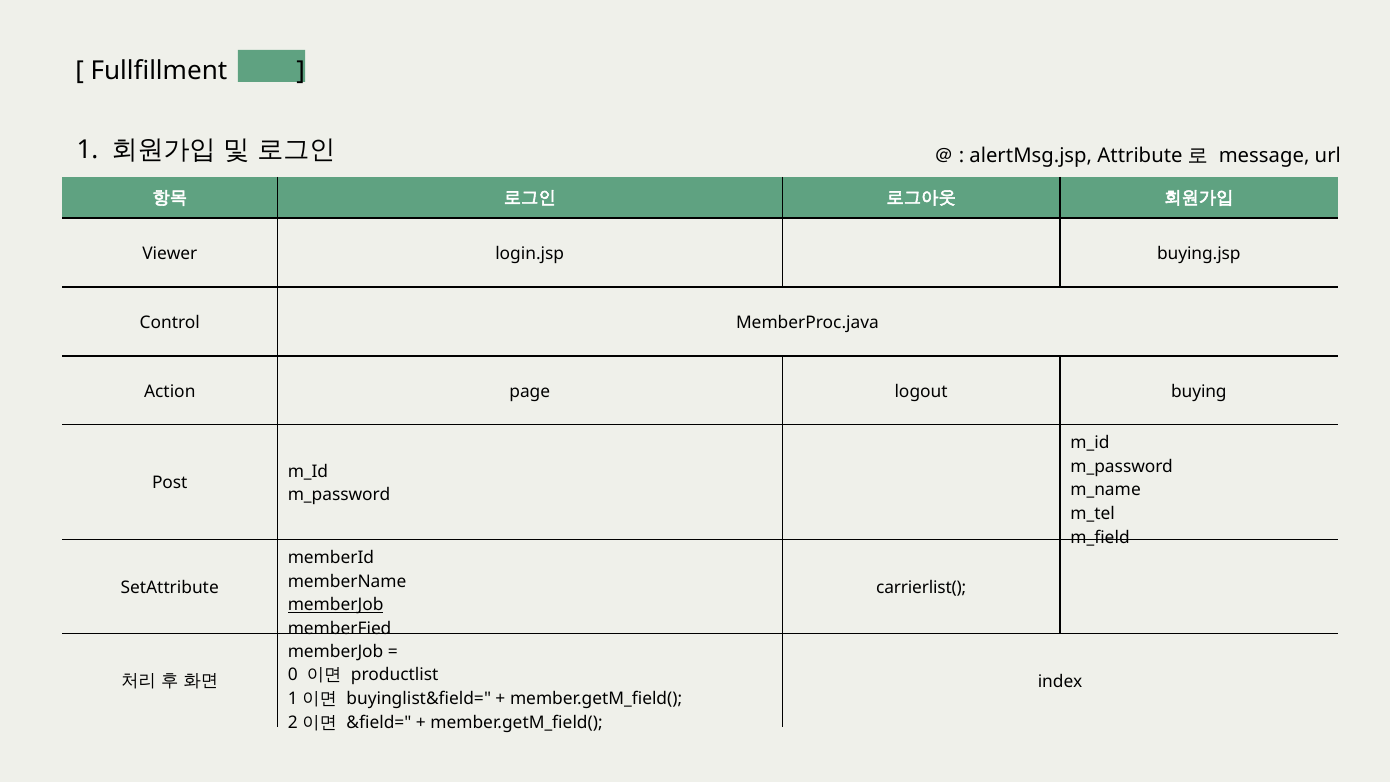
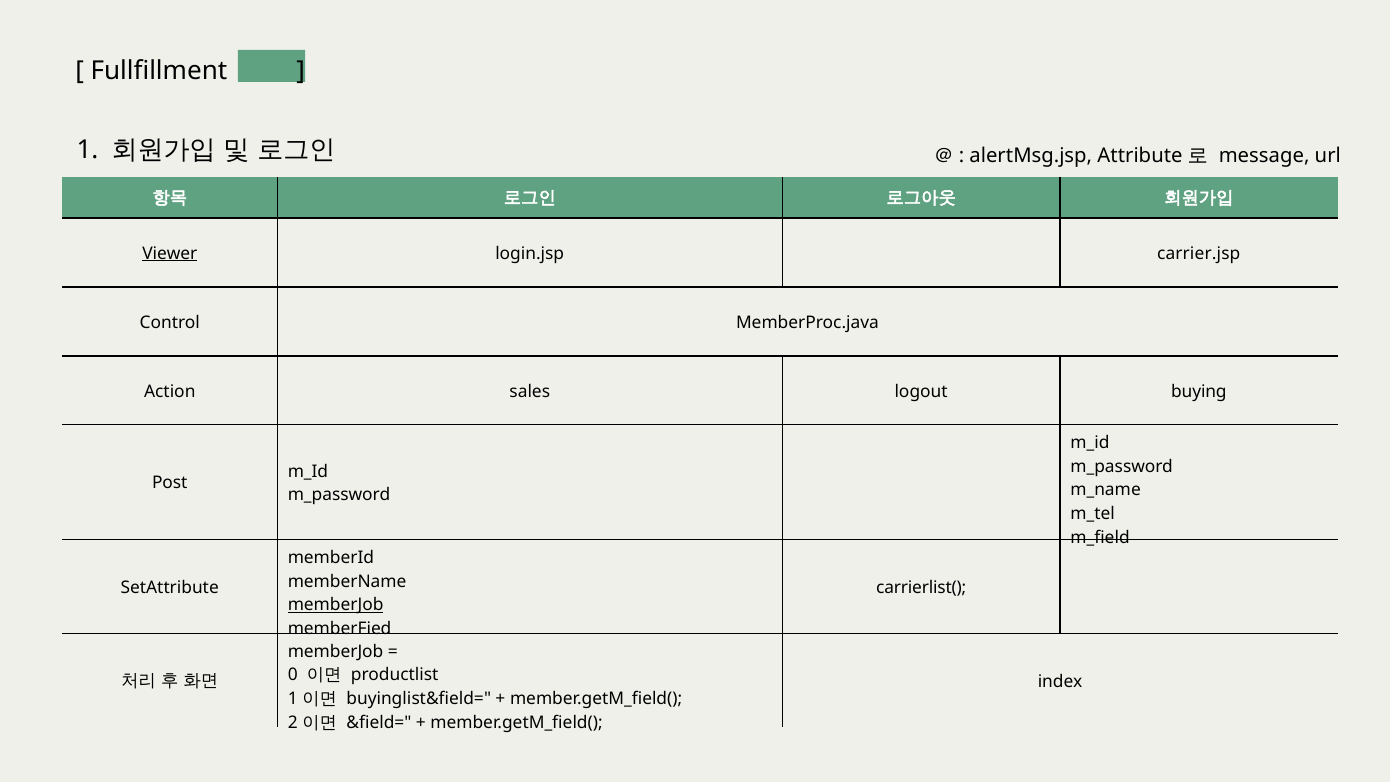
Viewer underline: none -> present
buying.jsp: buying.jsp -> carrier.jsp
page: page -> sales
